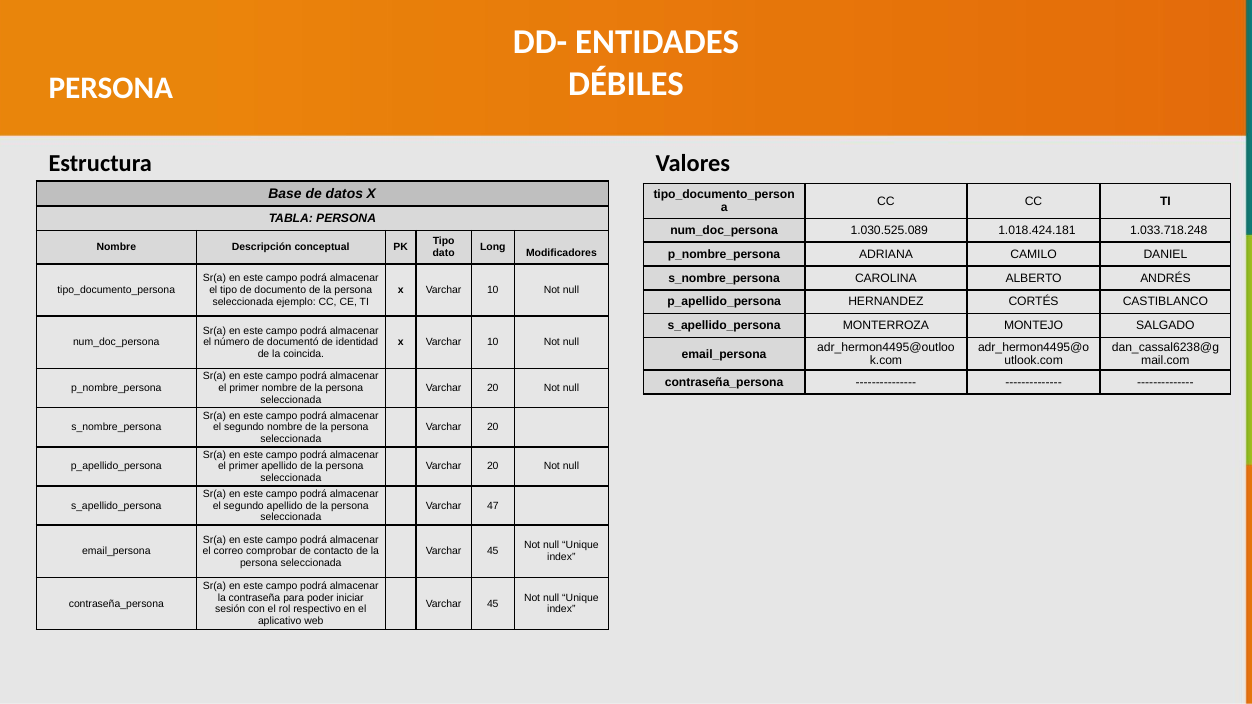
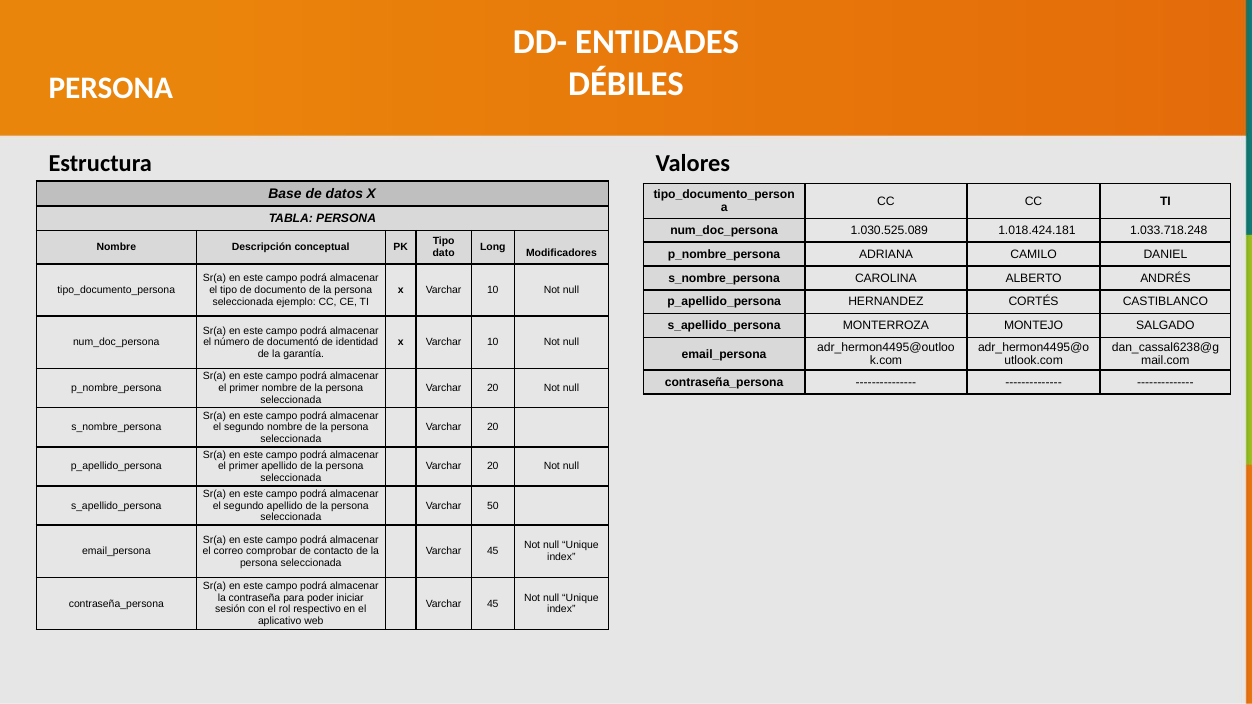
coincida: coincida -> garantía
47: 47 -> 50
